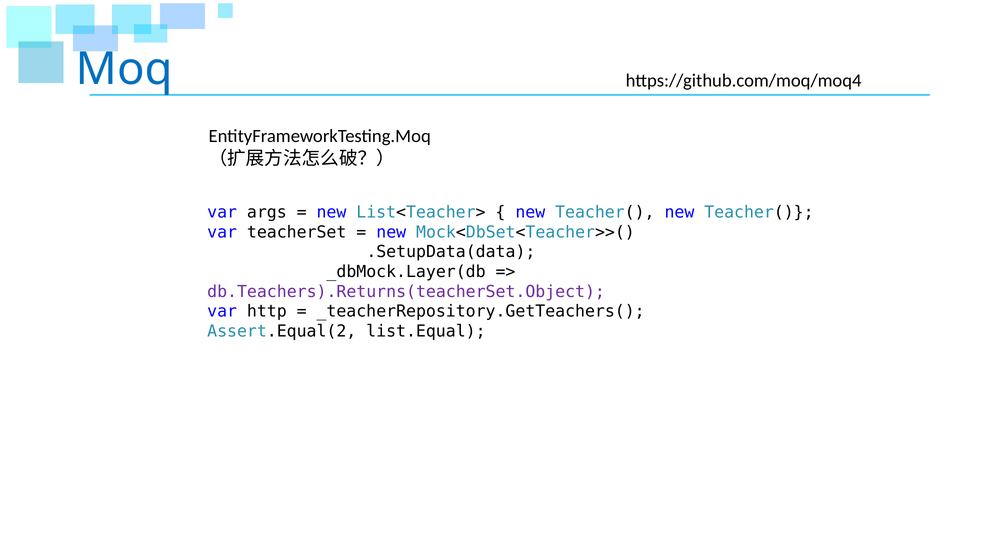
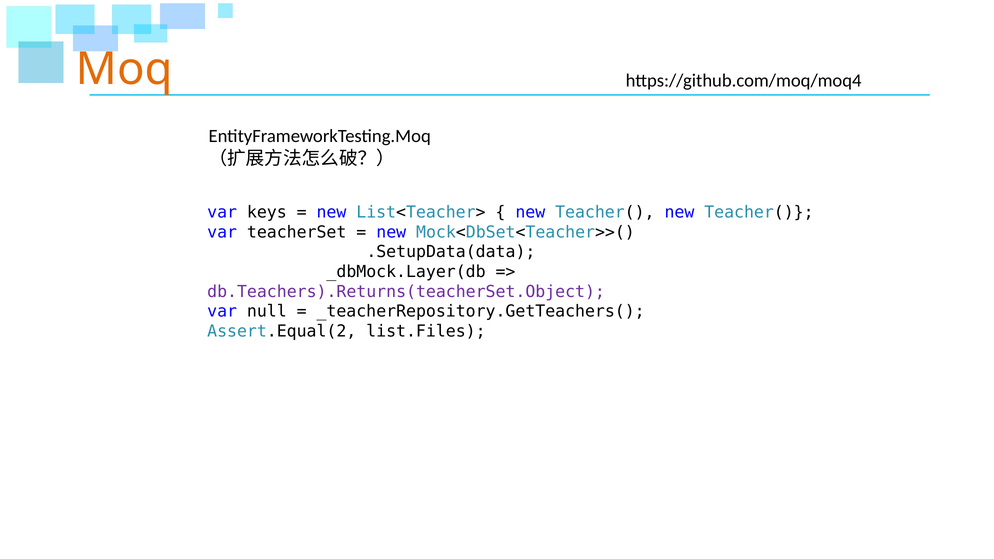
Moq colour: blue -> orange
args: args -> keys
http: http -> null
list.Equal: list.Equal -> list.Files
